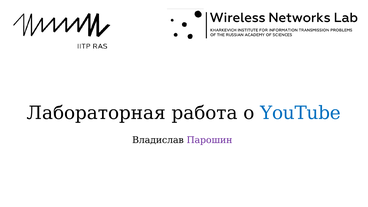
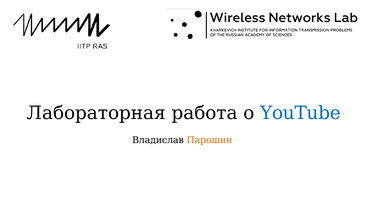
Парошин colour: purple -> orange
